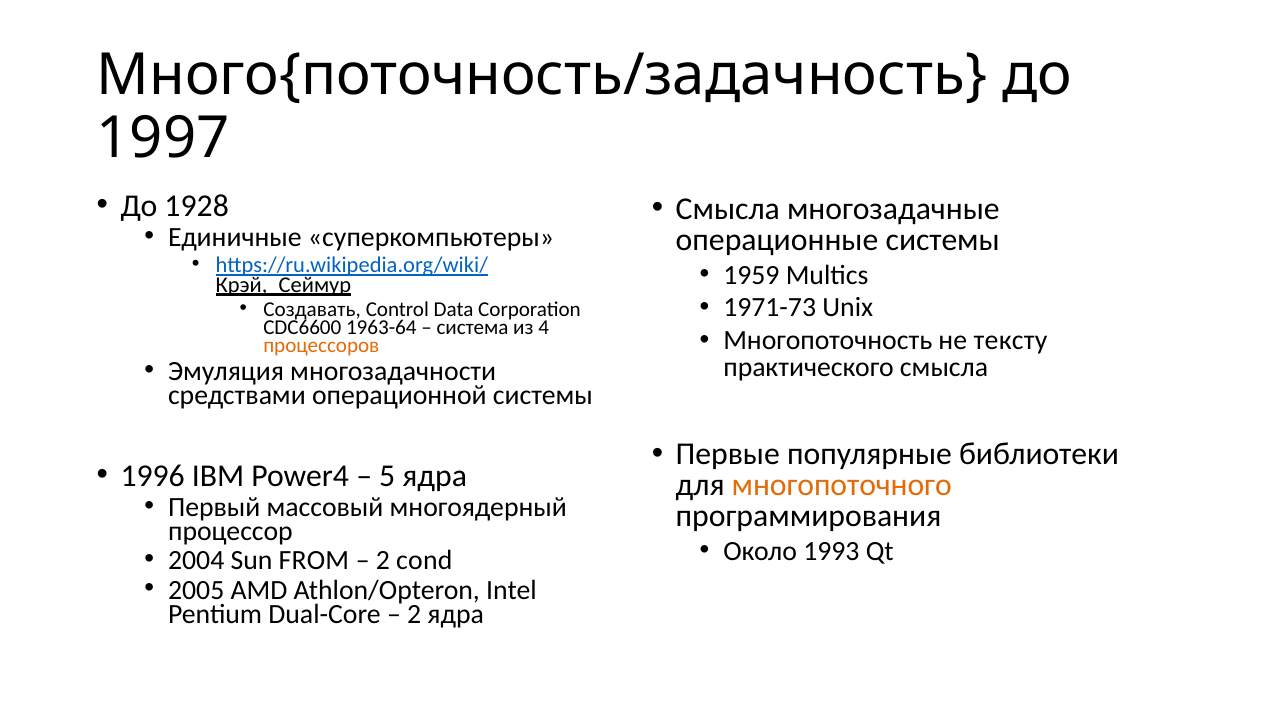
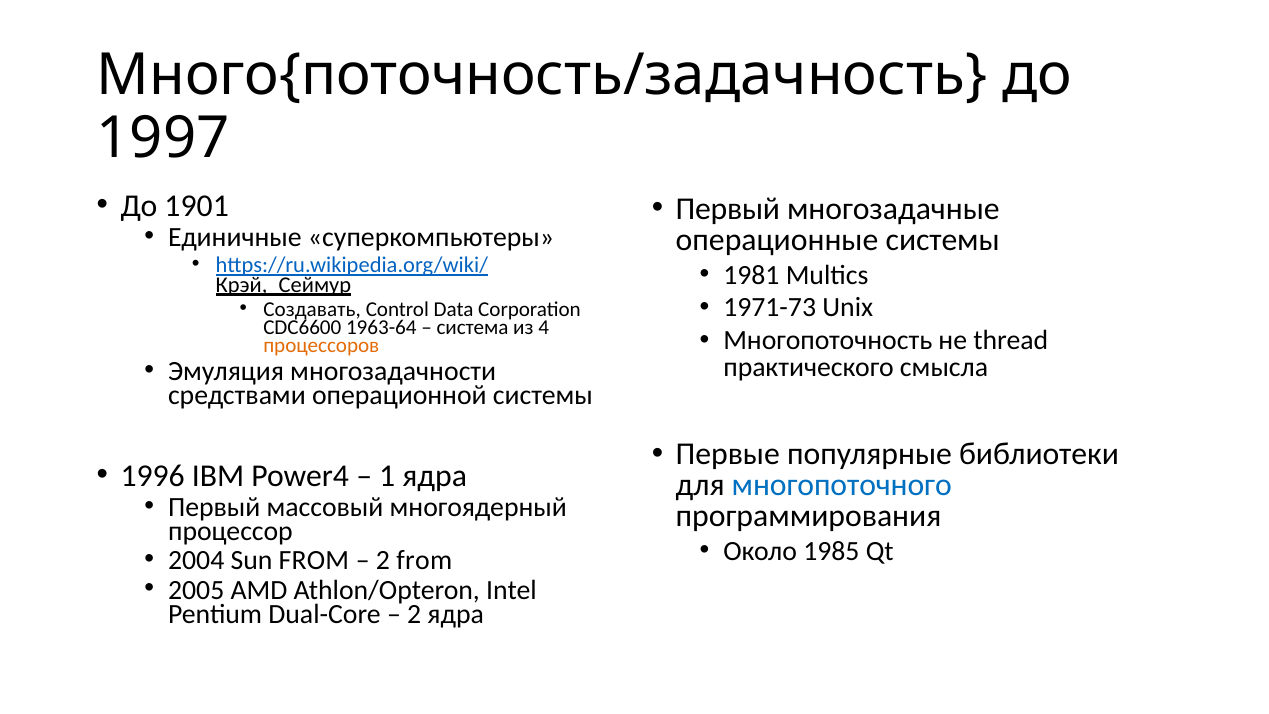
1928: 1928 -> 1901
Смысла at (728, 209): Смысла -> Первый
1959: 1959 -> 1981
тексту: тексту -> thread
5: 5 -> 1
многопоточного colour: orange -> blue
1993: 1993 -> 1985
2 cond: cond -> from
